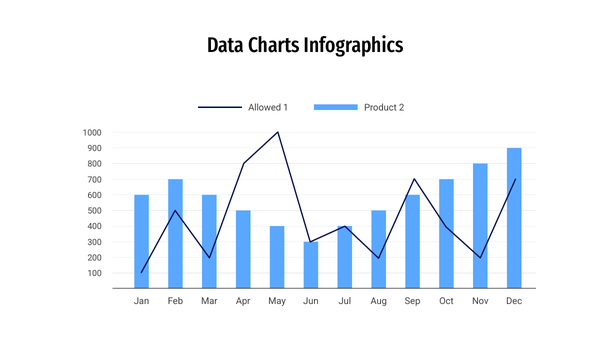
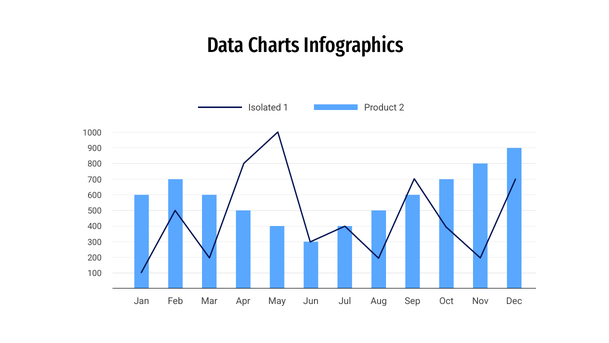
Allowed: Allowed -> Isolated
